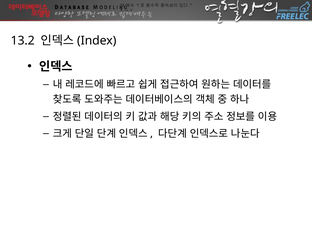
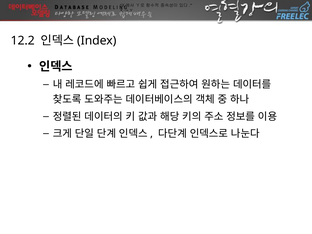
13.2: 13.2 -> 12.2
